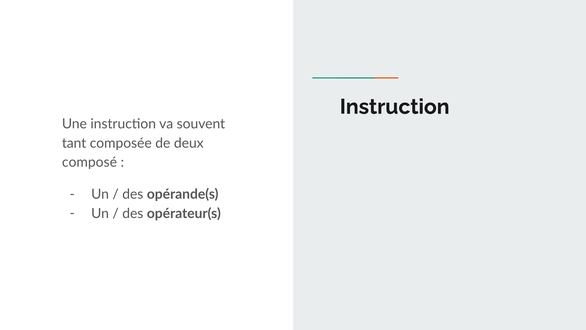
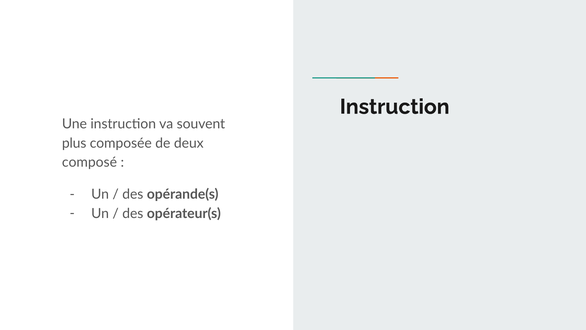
tant: tant -> plus
